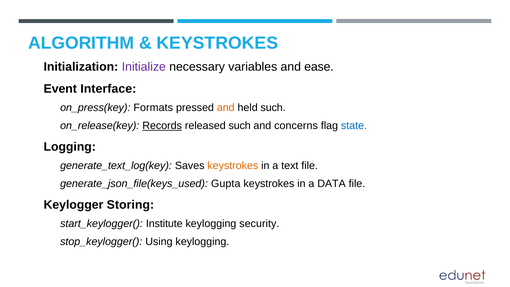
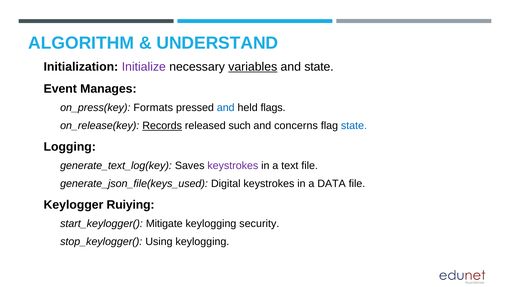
KEYSTROKES at (217, 43): KEYSTROKES -> UNDERSTAND
variables underline: none -> present
and ease: ease -> state
Interface: Interface -> Manages
and at (226, 108) colour: orange -> blue
held such: such -> flags
keystrokes at (233, 166) colour: orange -> purple
Gupta: Gupta -> Digital
Storing: Storing -> Ruiying
Institute: Institute -> Mitigate
